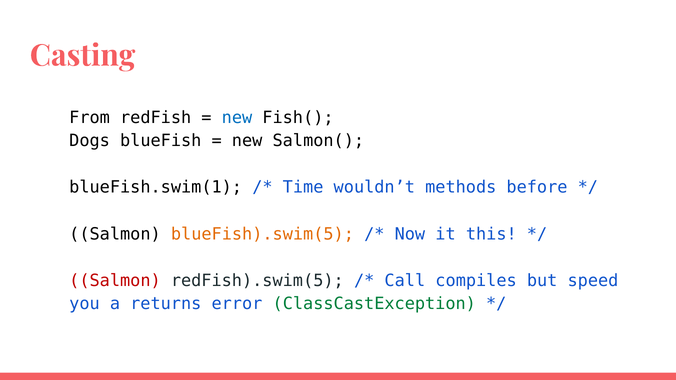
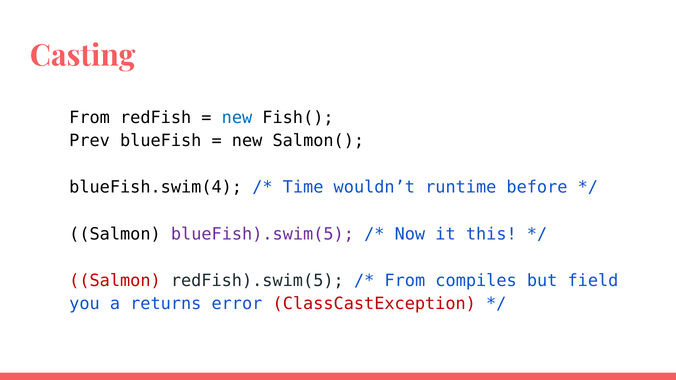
Dogs: Dogs -> Prev
blueFish.swim(1: blueFish.swim(1 -> blueFish.swim(4
methods: methods -> runtime
blueFish).swim(5 colour: orange -> purple
Call at (405, 281): Call -> From
speed: speed -> field
ClassCastException colour: green -> red
